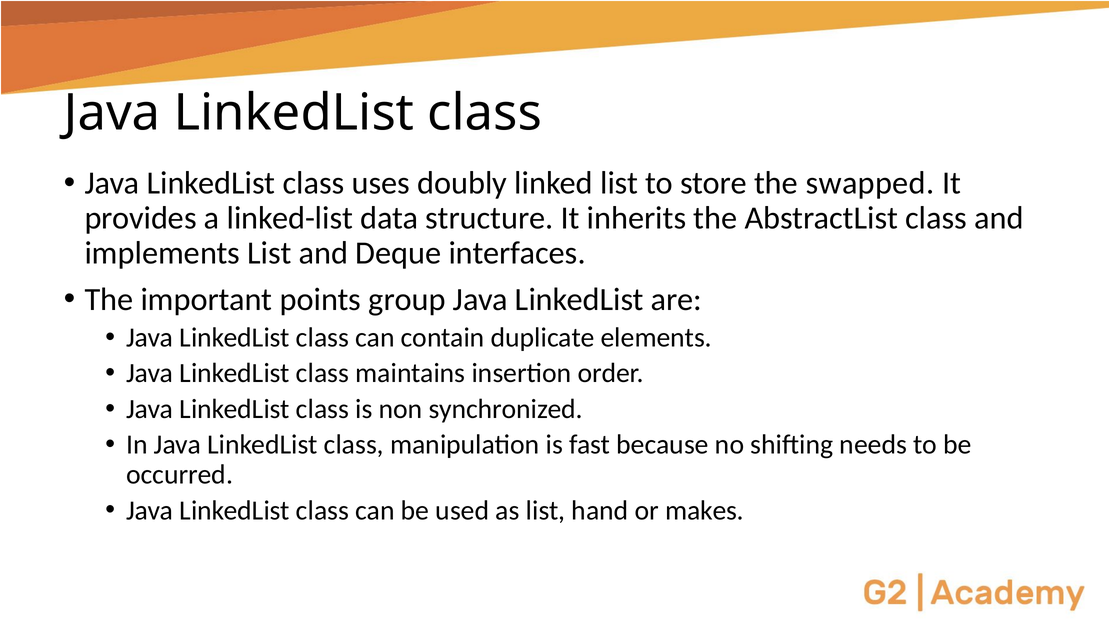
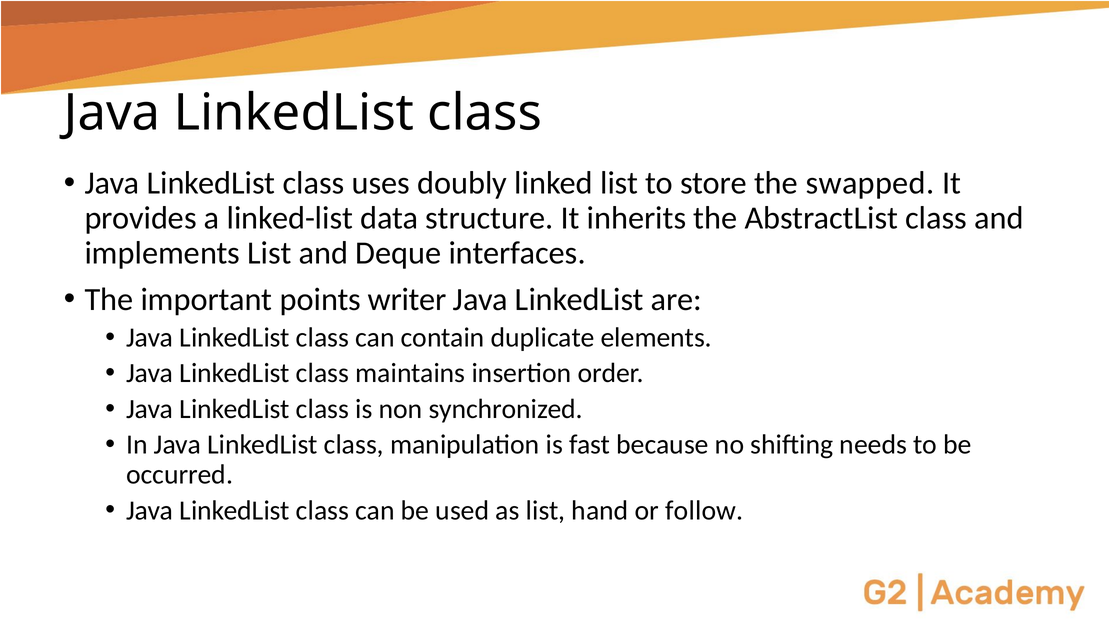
group: group -> writer
makes: makes -> follow
